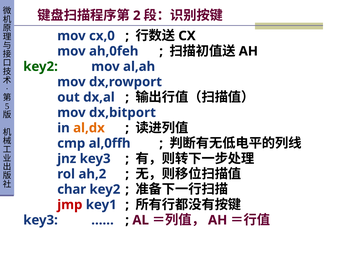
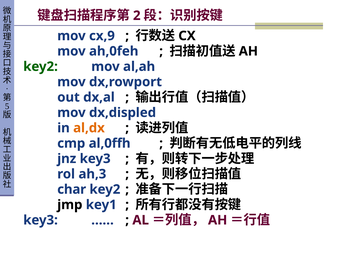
cx,0: cx,0 -> cx,9
dx,bitport: dx,bitport -> dx,displed
ah,2: ah,2 -> ah,3
jmp colour: red -> black
